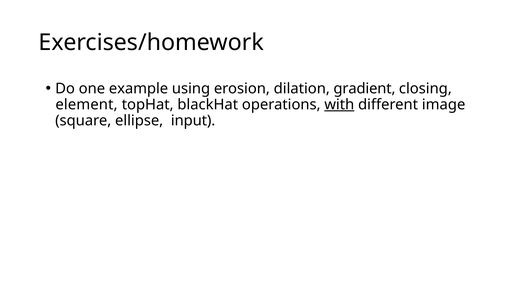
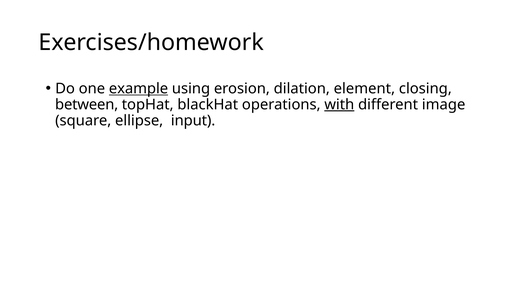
example underline: none -> present
gradient: gradient -> element
element: element -> between
